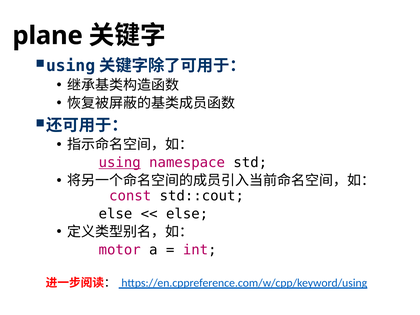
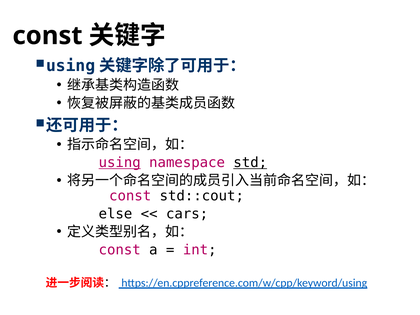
plane at (48, 36): plane -> const
std underline: none -> present
else at (187, 214): else -> cars
motor at (120, 250): motor -> const
